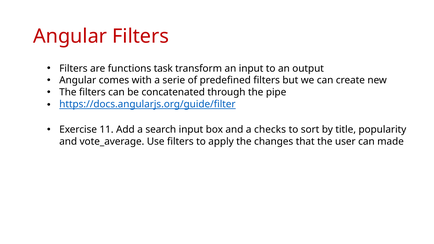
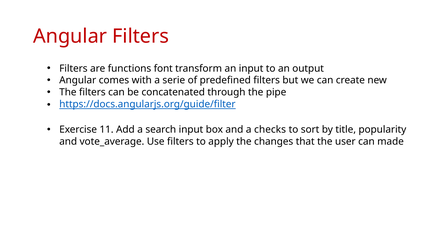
task: task -> font
